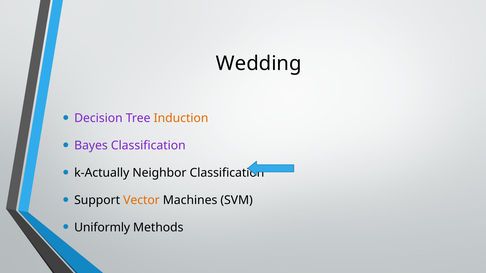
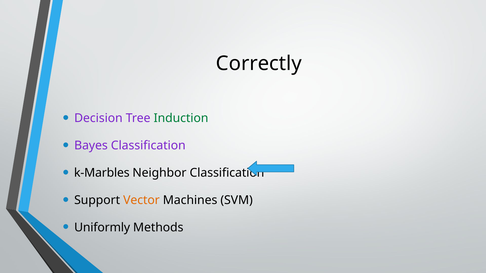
Wedding: Wedding -> Correctly
Induction colour: orange -> green
k-Actually: k-Actually -> k-Marbles
